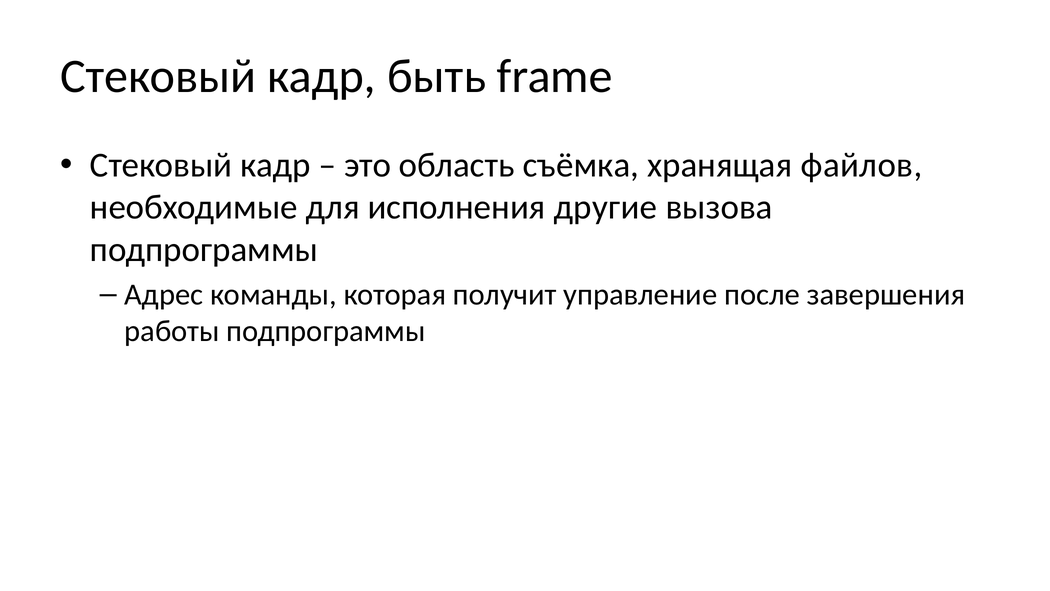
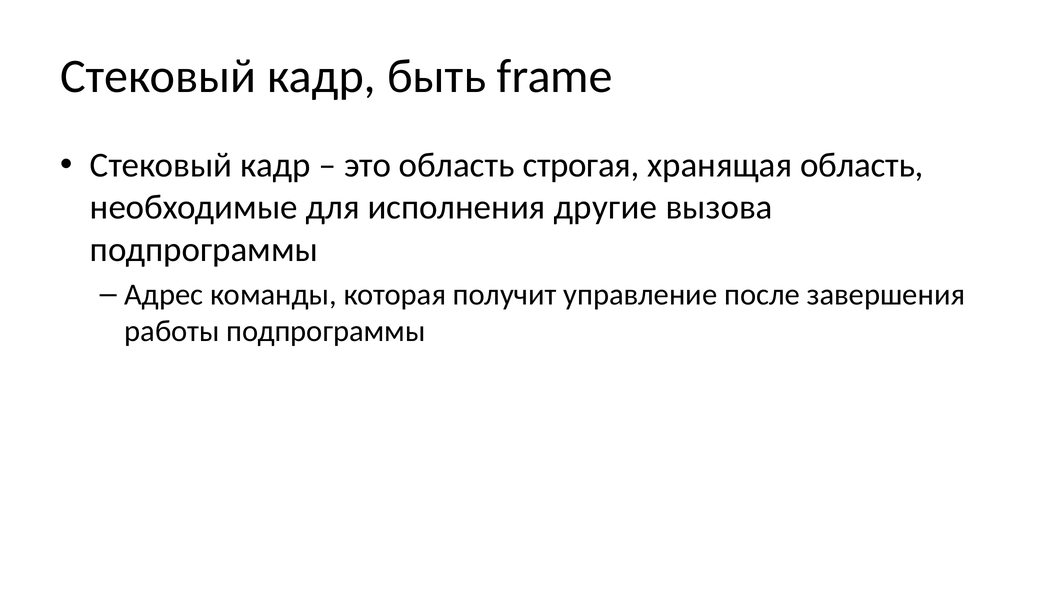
съёмка: съёмка -> строгая
хранящая файлов: файлов -> область
